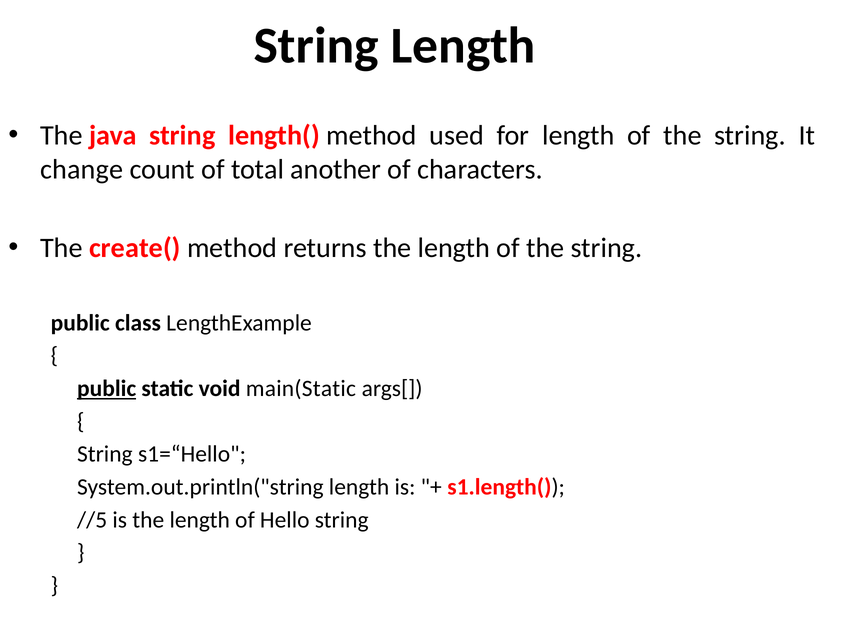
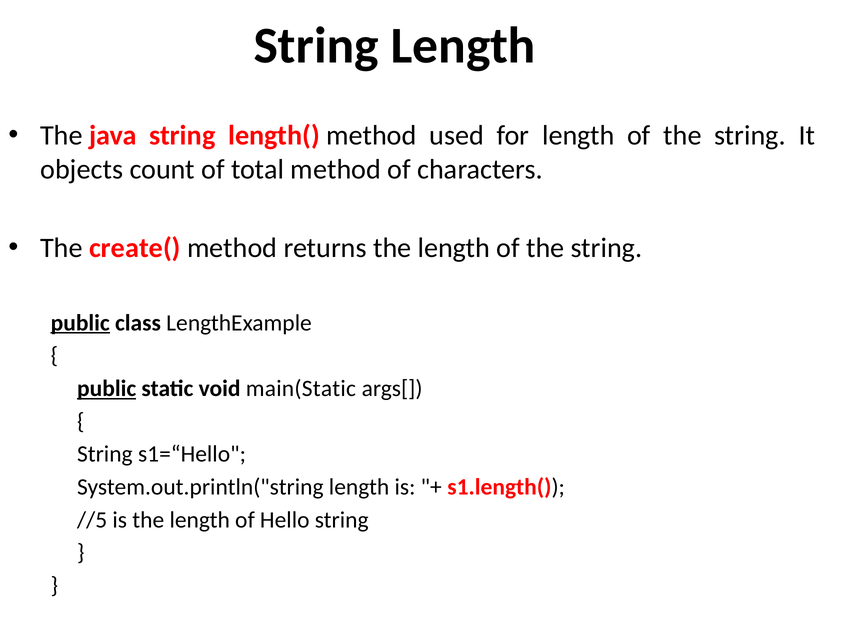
change: change -> objects
total another: another -> method
public at (80, 323) underline: none -> present
